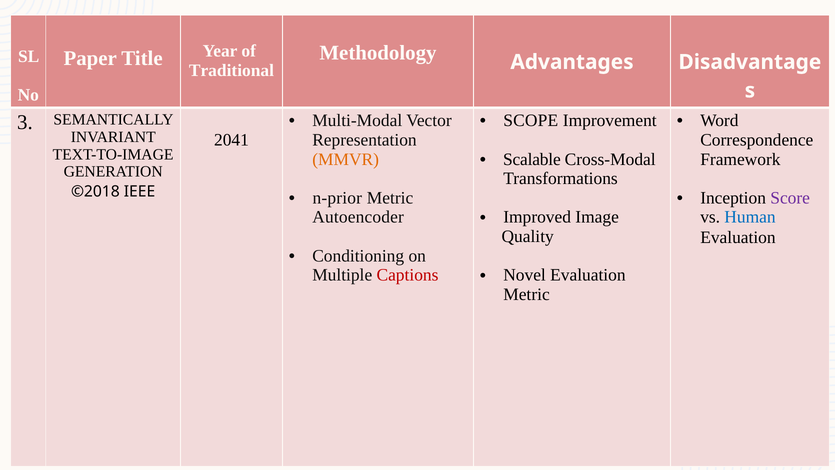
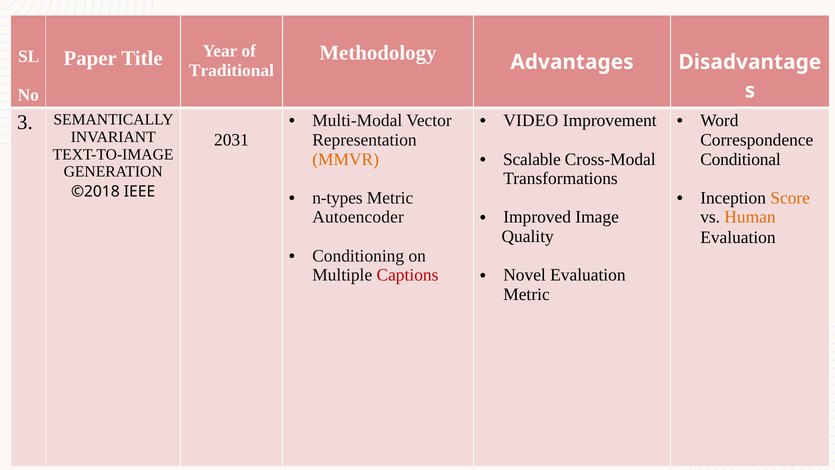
SCOPE: SCOPE -> VIDEO
2041: 2041 -> 2031
Framework: Framework -> Conditional
n-prior: n-prior -> n-types
Score colour: purple -> orange
Human colour: blue -> orange
